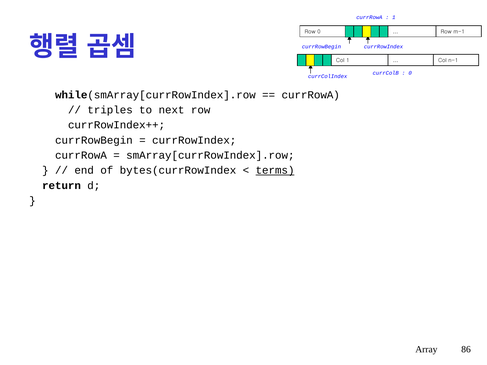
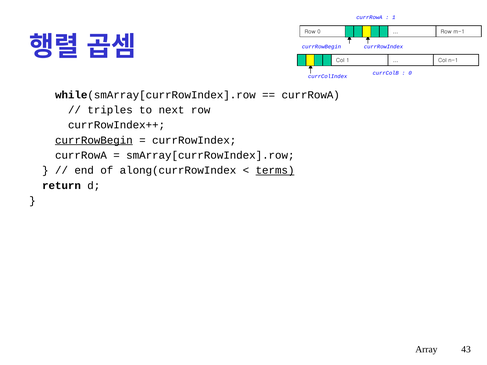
currRowBegin at (94, 140) underline: none -> present
bytes(currRowIndex: bytes(currRowIndex -> along(currRowIndex
86: 86 -> 43
